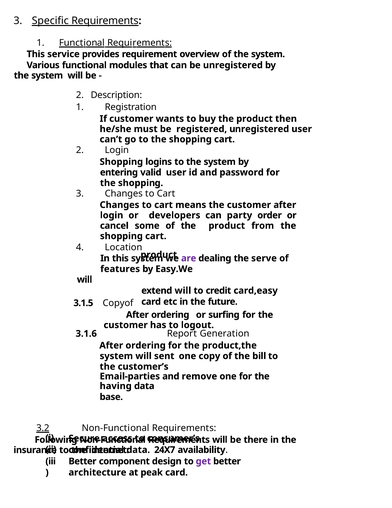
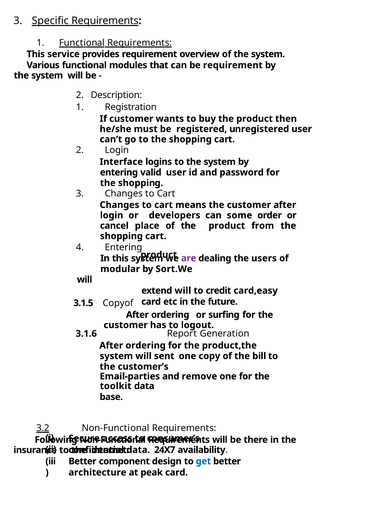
be unregistered: unregistered -> requirement
Shopping at (121, 162): Shopping -> Interface
party: party -> some
some: some -> place
Location at (124, 247): Location -> Entering
serve: serve -> users
features: features -> modular
Easy.We: Easy.We -> Sort.We
having: having -> toolkit
get colour: purple -> blue
